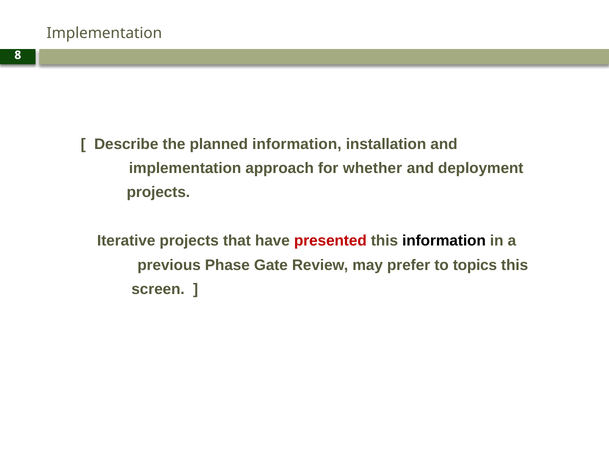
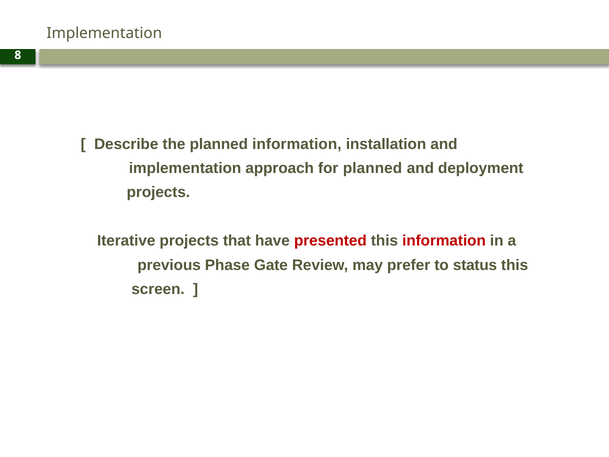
for whether: whether -> planned
information at (444, 241) colour: black -> red
topics: topics -> status
